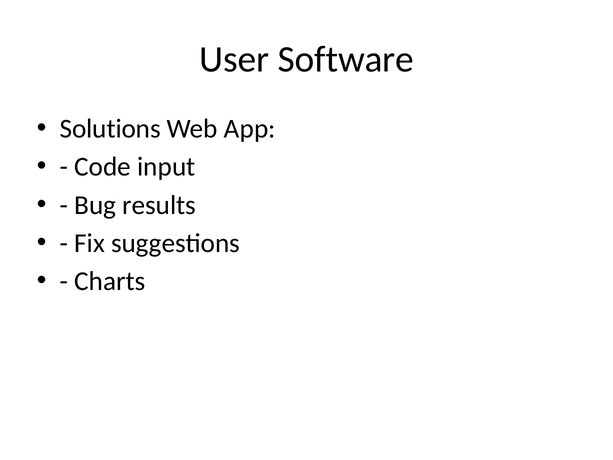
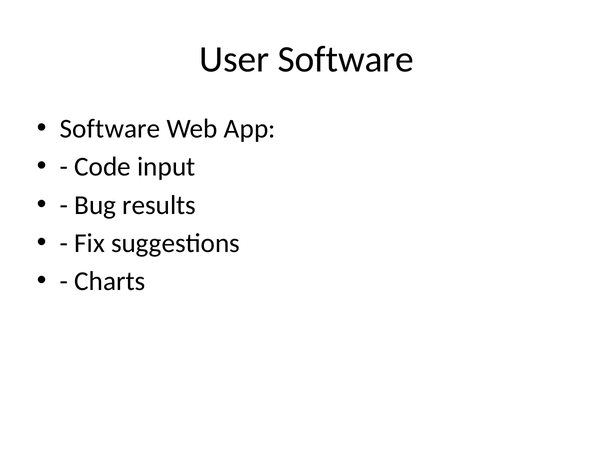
Solutions at (110, 129): Solutions -> Software
